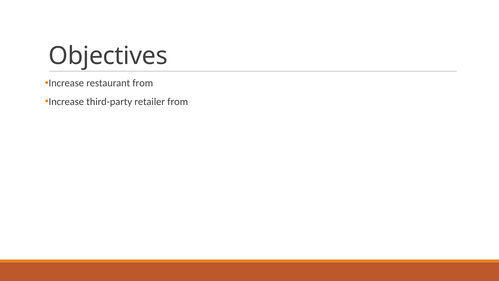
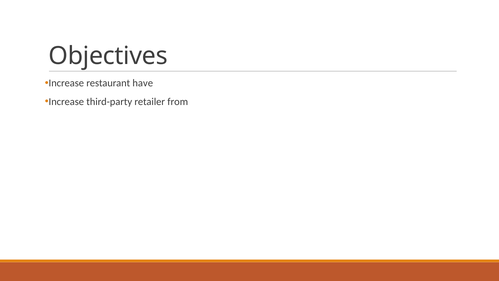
restaurant from: from -> have
